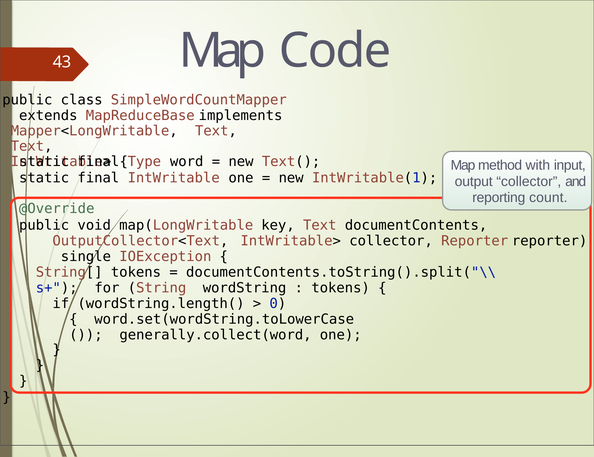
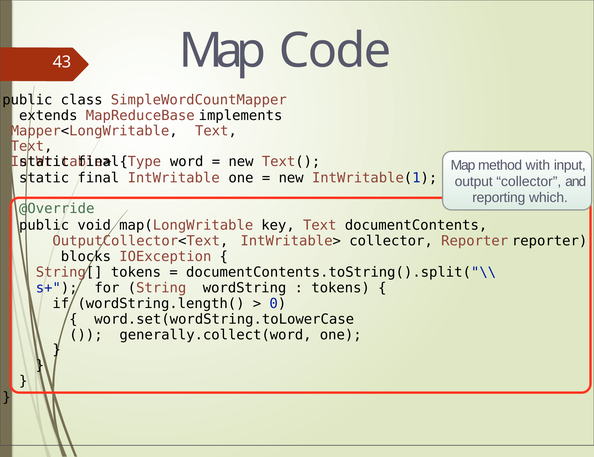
count: count -> which
single: single -> blocks
